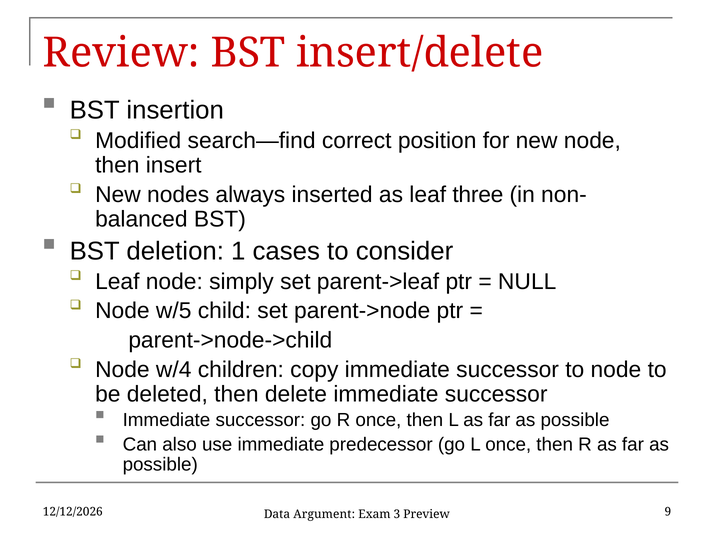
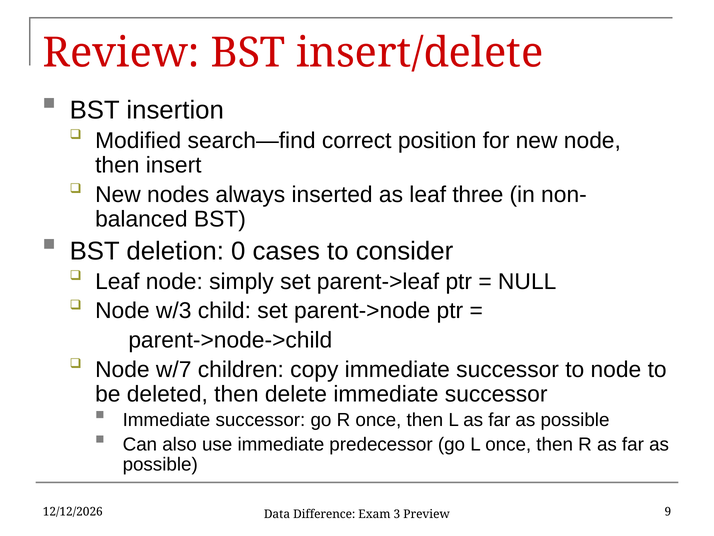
1: 1 -> 0
w/5: w/5 -> w/3
w/4: w/4 -> w/7
Argument: Argument -> Difference
